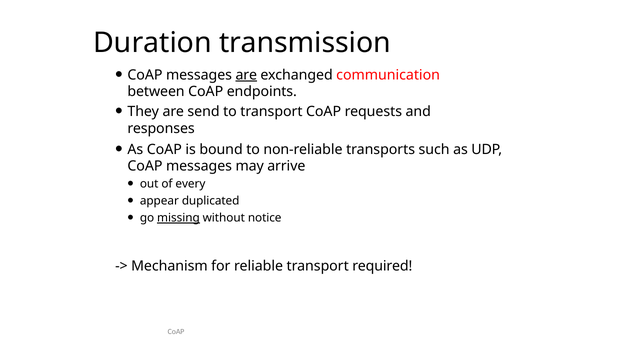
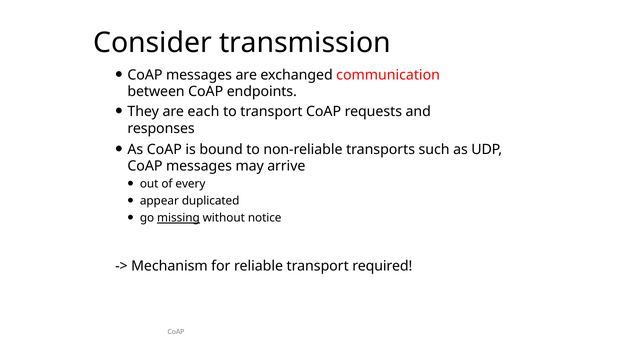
Duration: Duration -> Consider
are at (246, 75) underline: present -> none
send: send -> each
